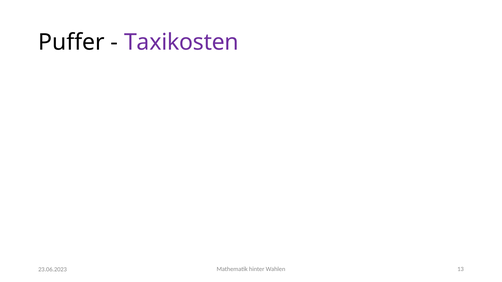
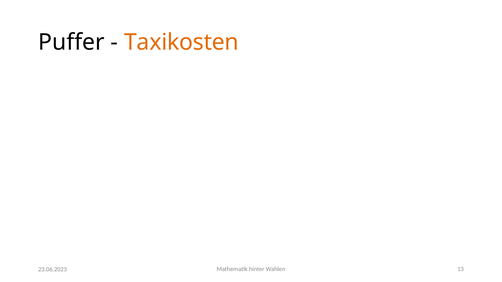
Taxikosten colour: purple -> orange
